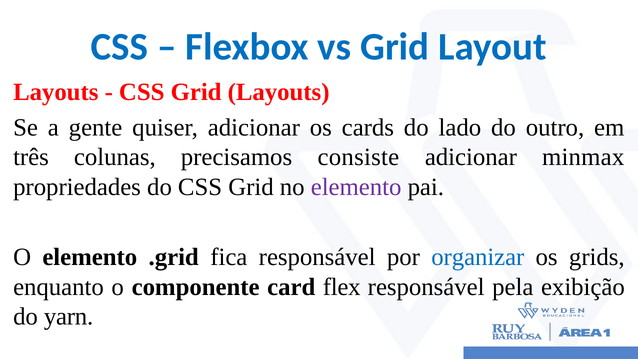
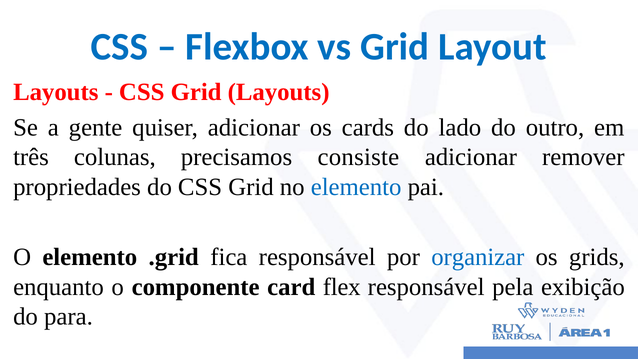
minmax: minmax -> remover
elemento at (356, 187) colour: purple -> blue
yarn: yarn -> para
